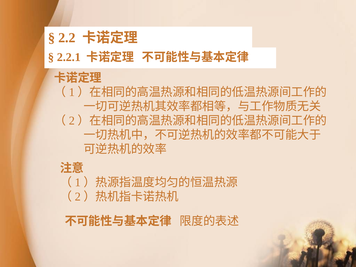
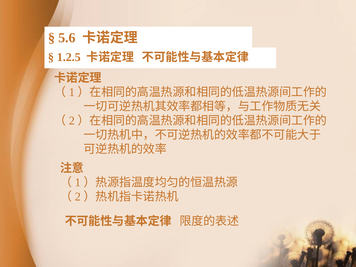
2.2: 2.2 -> 5.6
2.2.1: 2.2.1 -> 1.2.5
